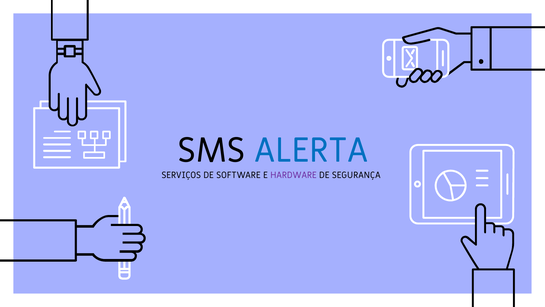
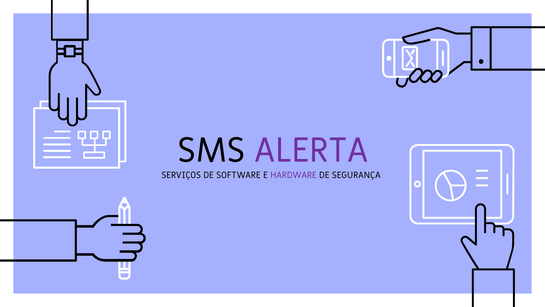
ALERTA colour: blue -> purple
